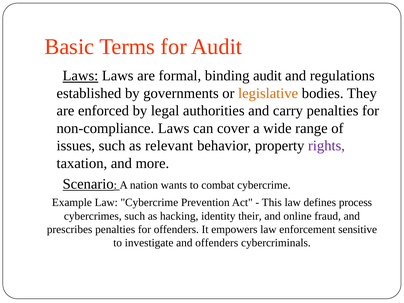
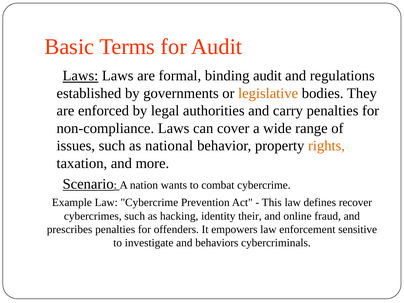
relevant: relevant -> national
rights colour: purple -> orange
process: process -> recover
and offenders: offenders -> behaviors
